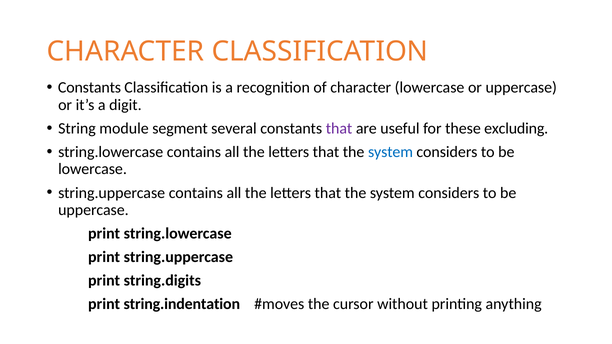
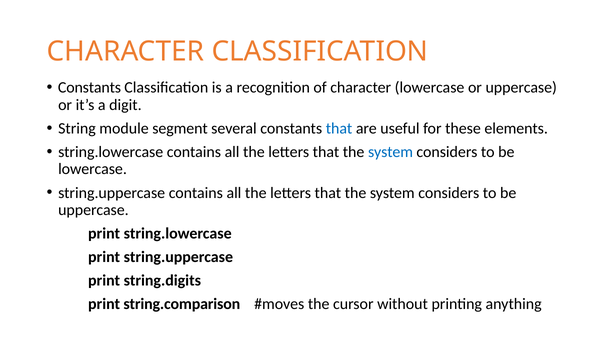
that at (339, 129) colour: purple -> blue
excluding: excluding -> elements
string.indentation: string.indentation -> string.comparison
